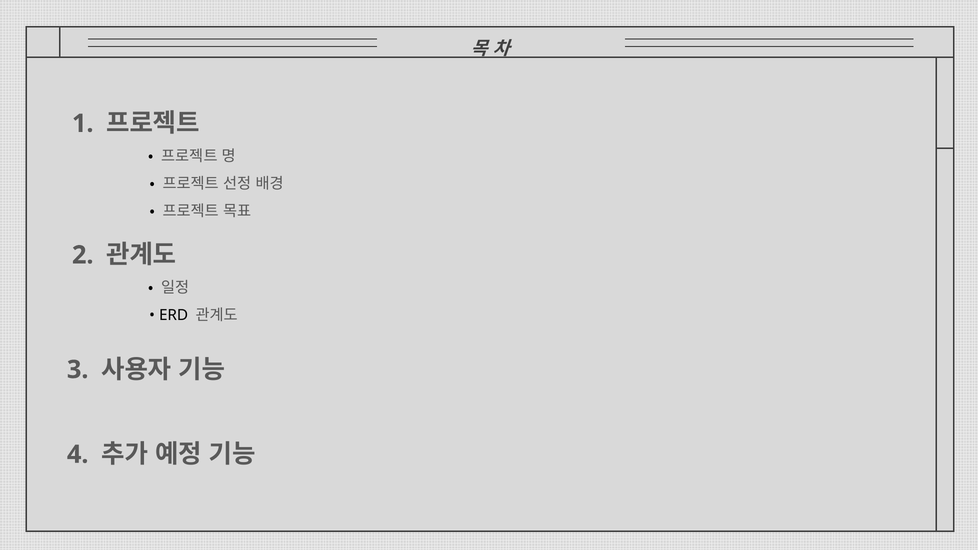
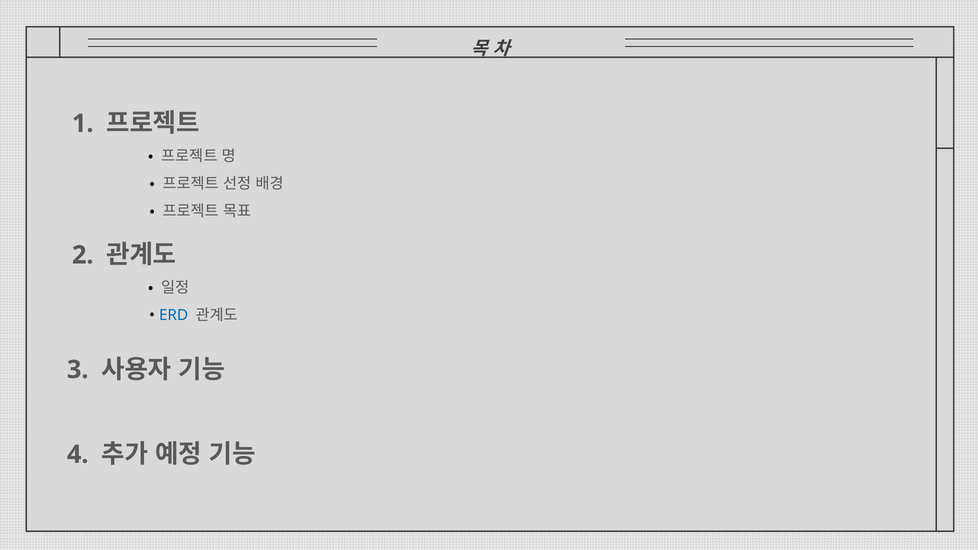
ERD colour: black -> blue
